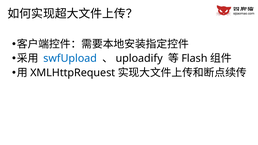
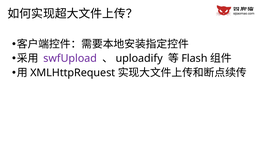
swfUpload colour: blue -> purple
